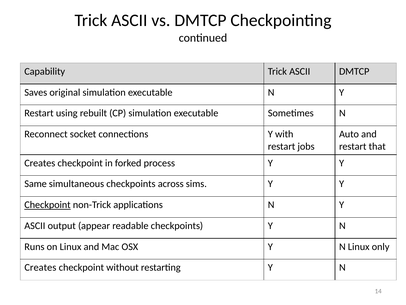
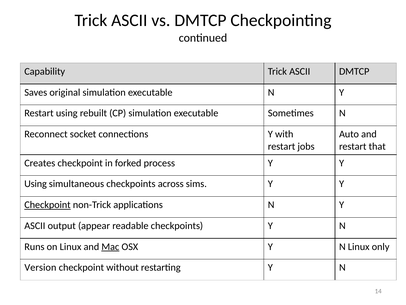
Same at (36, 184): Same -> Using
Mac underline: none -> present
Creates at (40, 267): Creates -> Version
